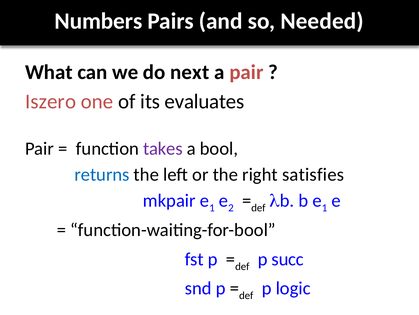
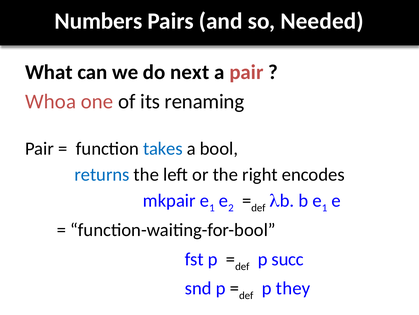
Iszero: Iszero -> Whoa
evaluates: evaluates -> renaming
takes colour: purple -> blue
satisfies: satisfies -> encodes
logic: logic -> they
